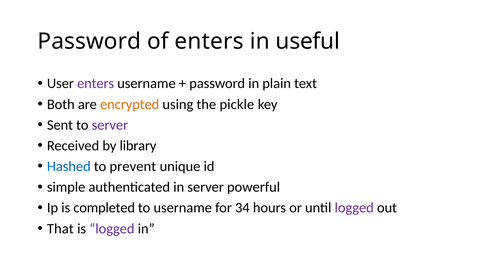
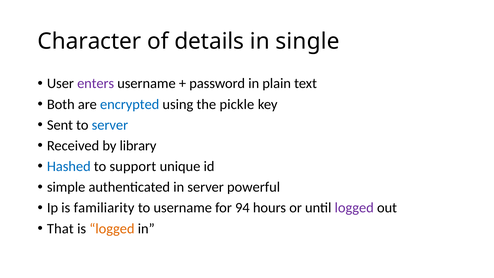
Password at (89, 41): Password -> Character
of enters: enters -> details
useful: useful -> single
encrypted colour: orange -> blue
server at (110, 125) colour: purple -> blue
prevent: prevent -> support
completed: completed -> familiarity
34: 34 -> 94
logged at (112, 229) colour: purple -> orange
